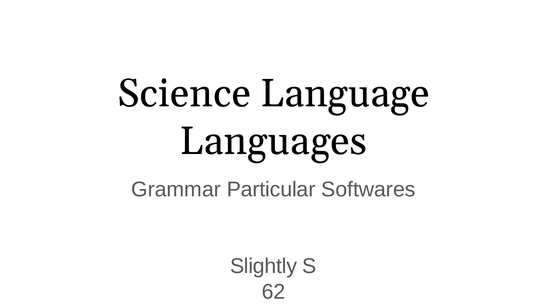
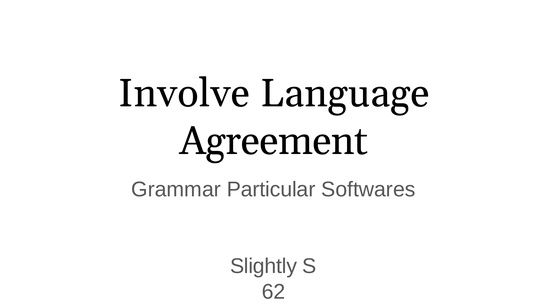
Science: Science -> Involve
Languages: Languages -> Agreement
